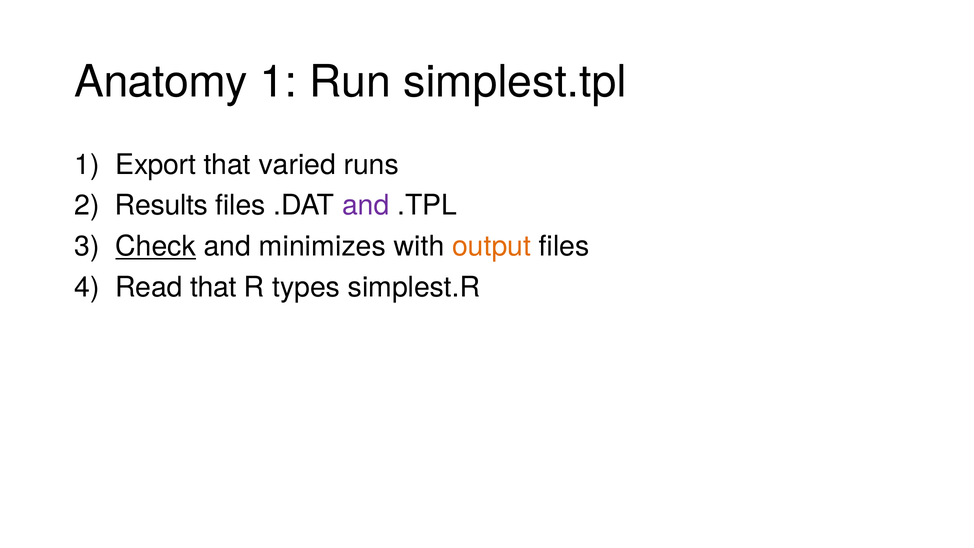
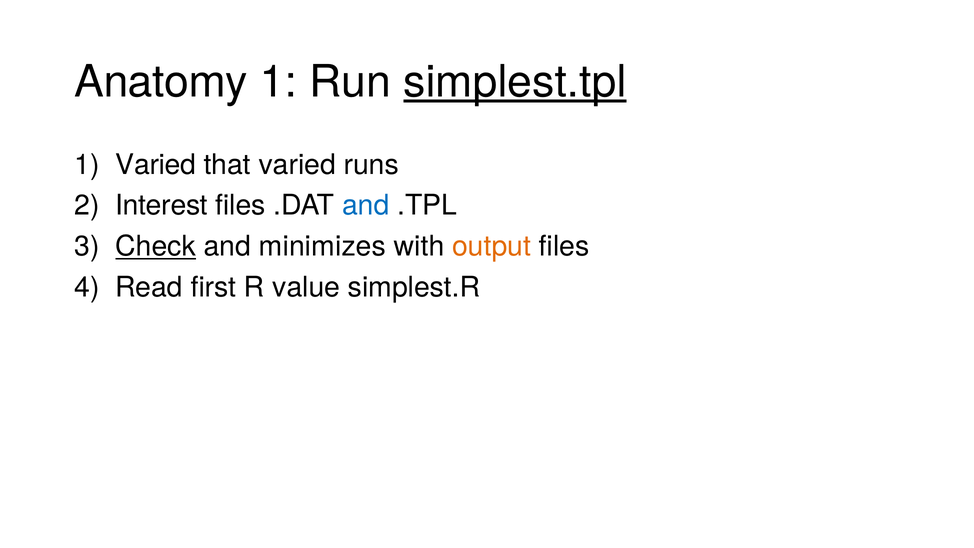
simplest.tpl underline: none -> present
1 Export: Export -> Varied
Results: Results -> Interest
and at (366, 206) colour: purple -> blue
Read that: that -> first
types: types -> value
